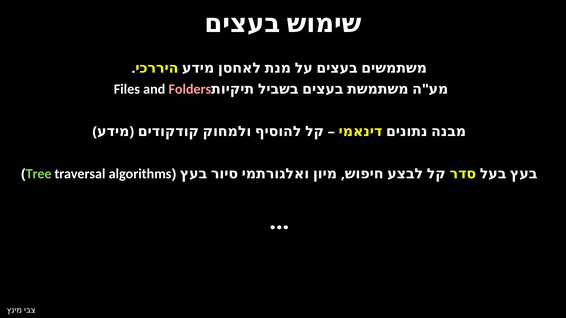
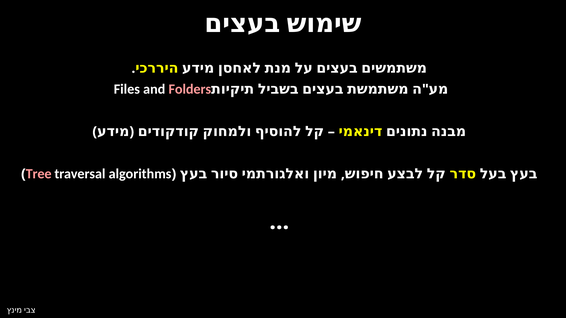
Tree colour: light green -> pink
